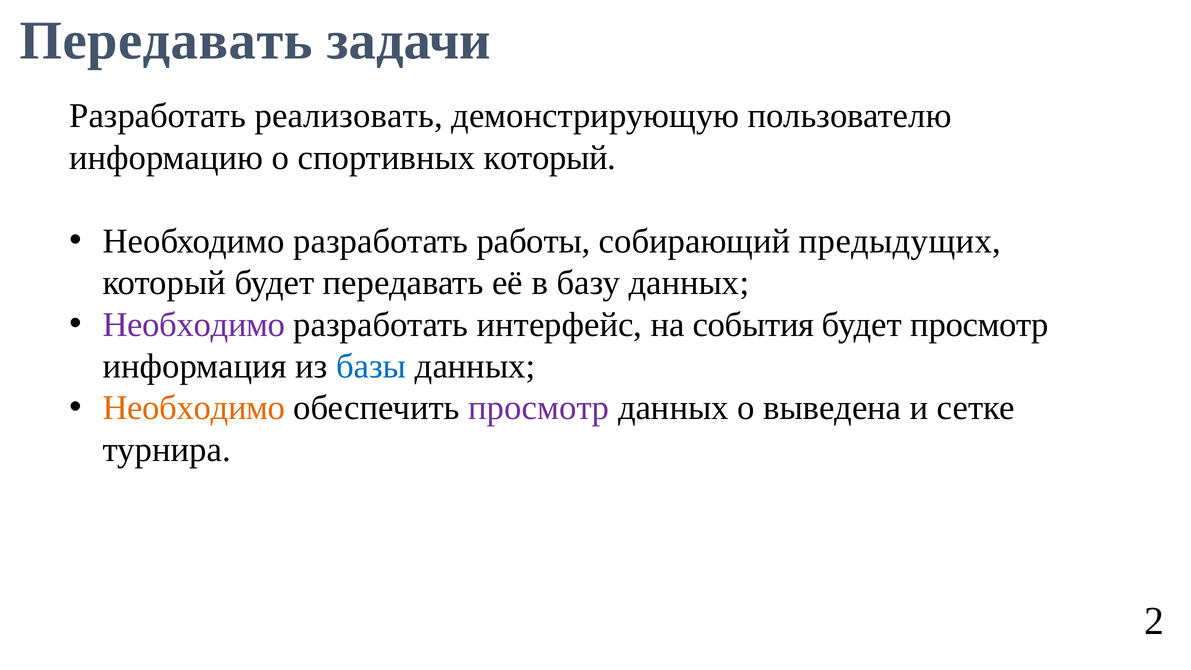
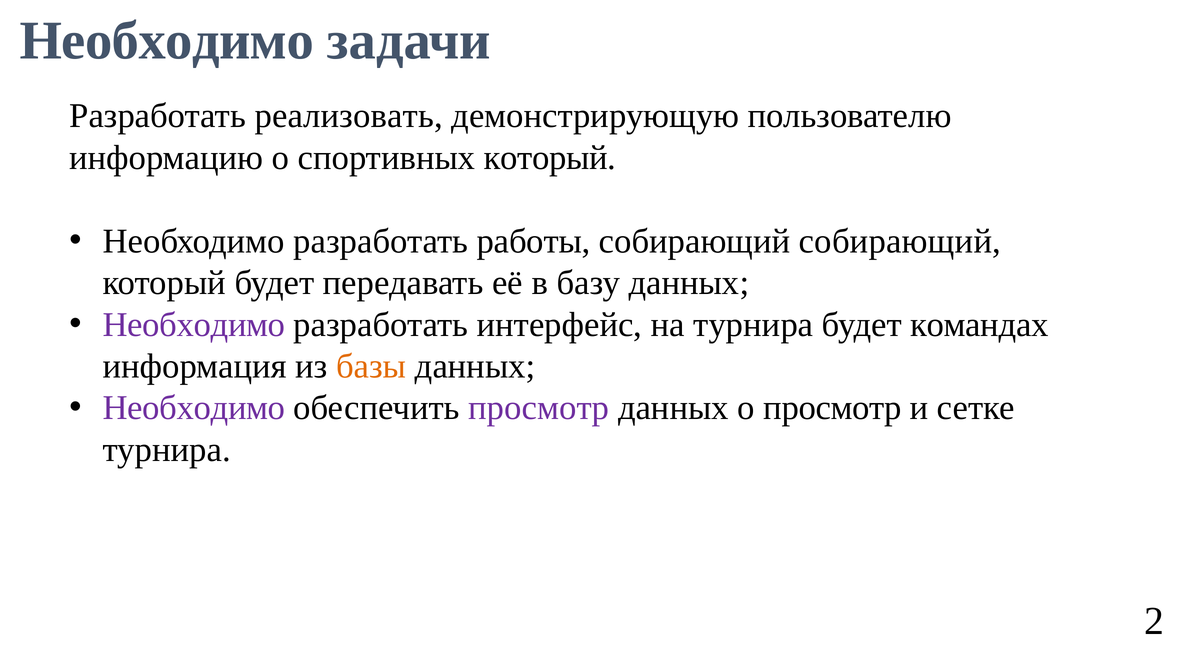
Передавать at (166, 41): Передавать -> Необходимо
собирающий предыдущих: предыдущих -> собирающий
на события: события -> турнира
будет просмотр: просмотр -> командах
базы colour: blue -> orange
Необходимо at (194, 408) colour: orange -> purple
о выведена: выведена -> просмотр
